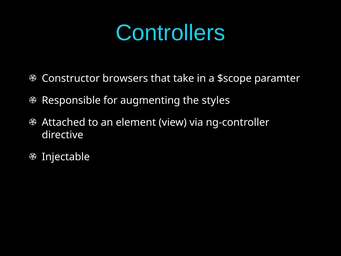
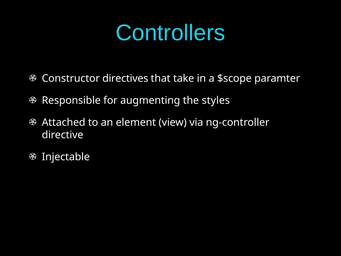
browsers: browsers -> directives
